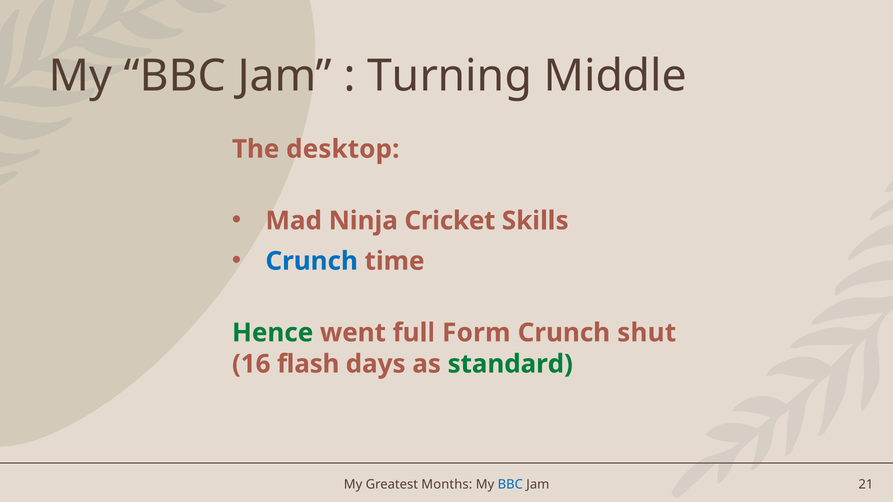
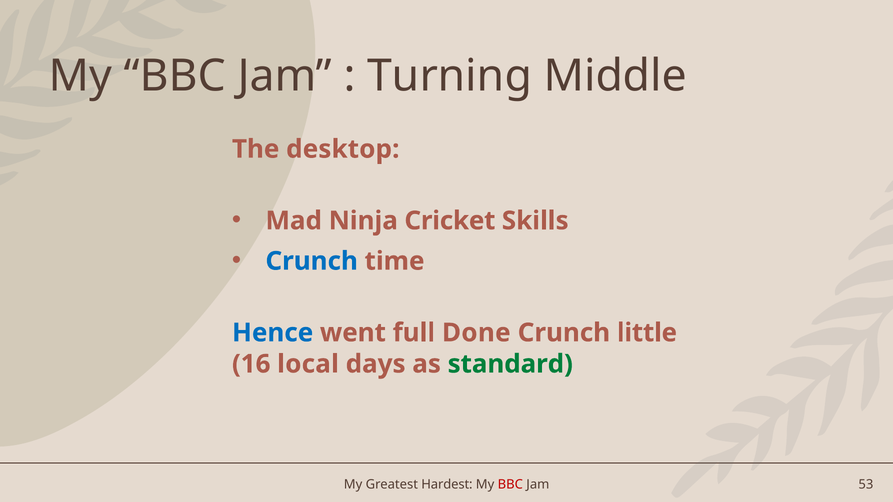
Hence colour: green -> blue
Form: Form -> Done
shut: shut -> little
flash: flash -> local
Months: Months -> Hardest
BBC at (510, 485) colour: blue -> red
21: 21 -> 53
